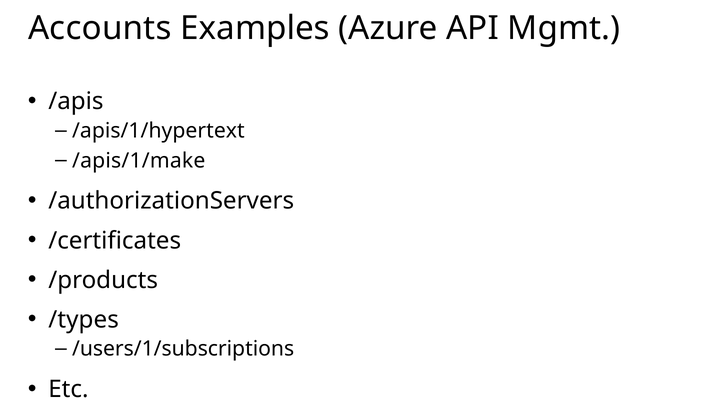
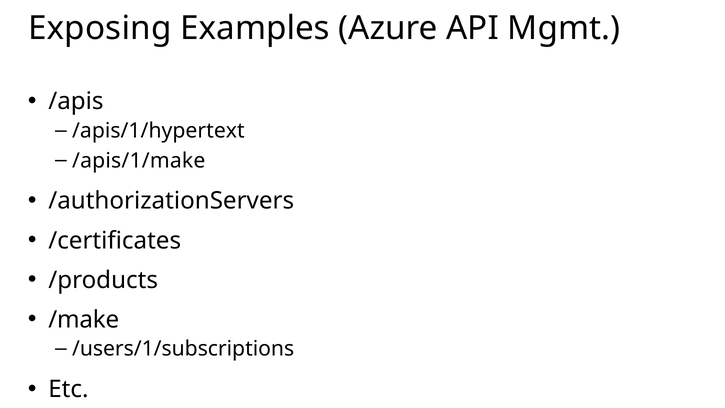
Accounts: Accounts -> Exposing
/types: /types -> /make
